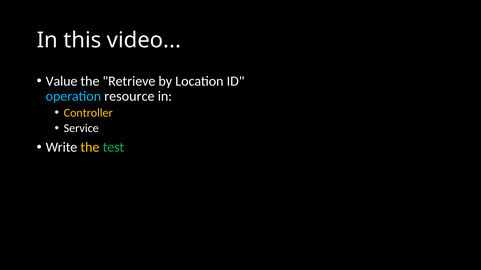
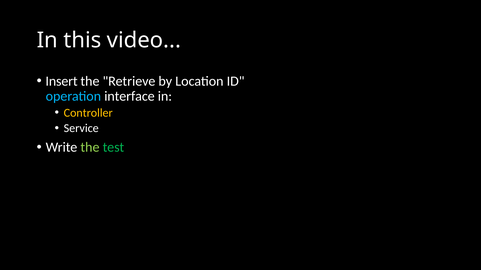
Value: Value -> Insert
resource: resource -> interface
the at (90, 148) colour: yellow -> light green
